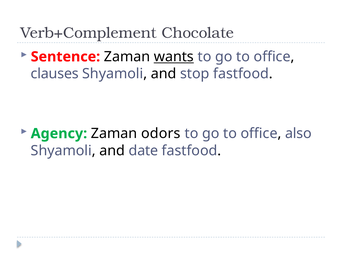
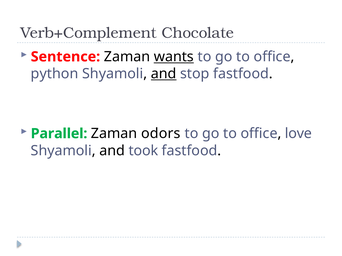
clauses: clauses -> python
and at (164, 74) underline: none -> present
Agency: Agency -> Parallel
also: also -> love
date: date -> took
